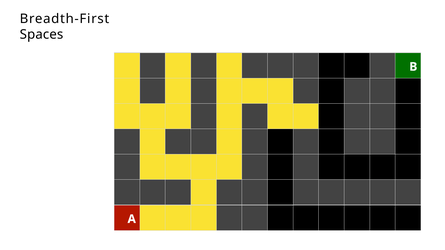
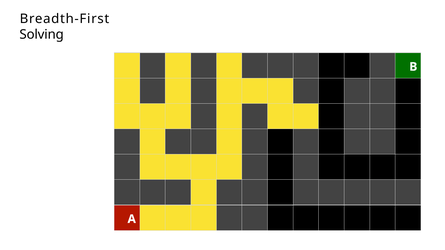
Spaces: Spaces -> Solving
